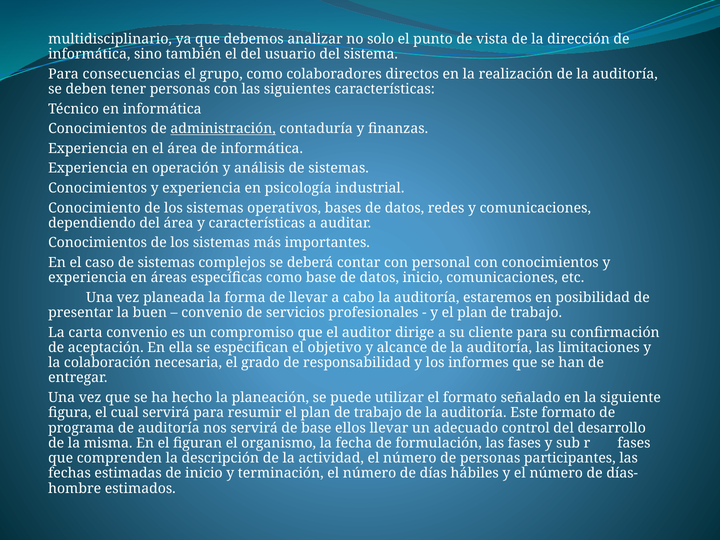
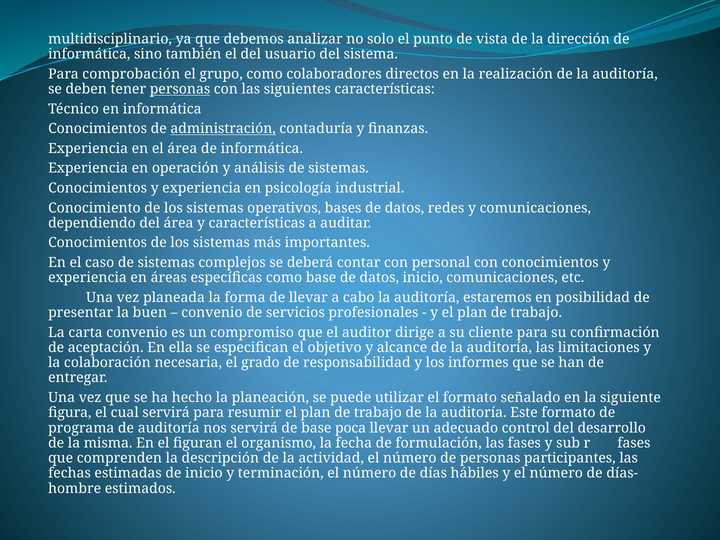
consecuencias: consecuencias -> comprobación
personas at (180, 89) underline: none -> present
ellos: ellos -> poca
